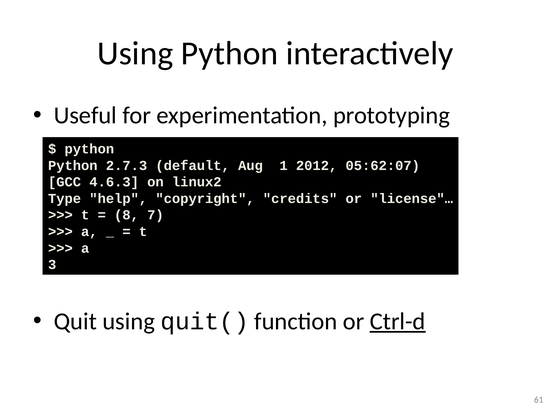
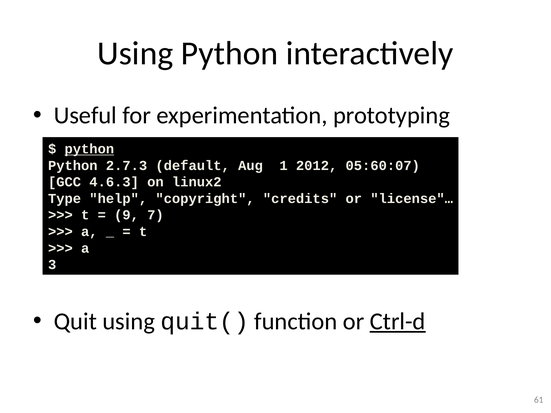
python at (89, 149) underline: none -> present
05:62:07: 05:62:07 -> 05:60:07
8: 8 -> 9
